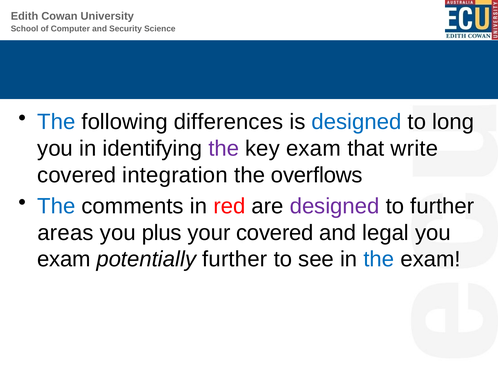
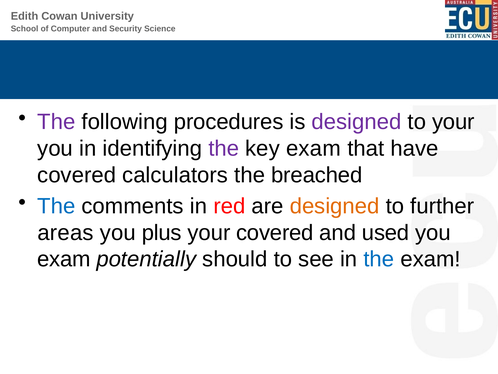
The at (56, 122) colour: blue -> purple
differences: differences -> procedures
designed at (357, 122) colour: blue -> purple
to long: long -> your
write: write -> have
integration: integration -> calculators
overflows: overflows -> breached
designed at (335, 206) colour: purple -> orange
legal: legal -> used
potentially further: further -> should
